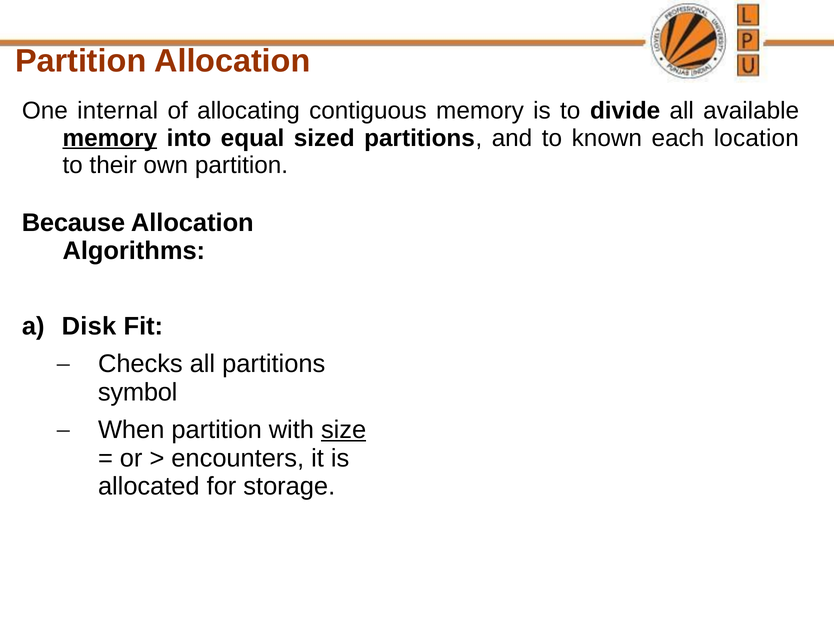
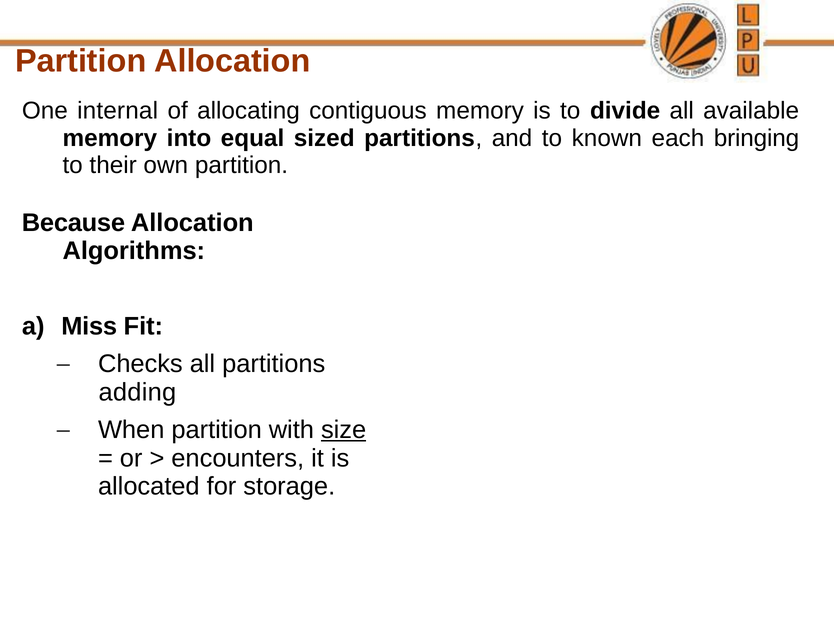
memory at (110, 138) underline: present -> none
location: location -> bringing
Disk: Disk -> Miss
symbol: symbol -> adding
